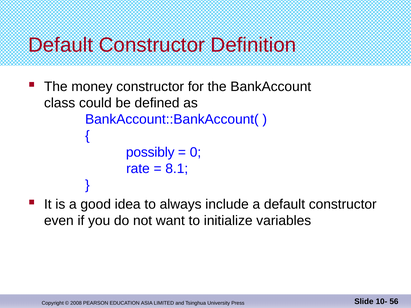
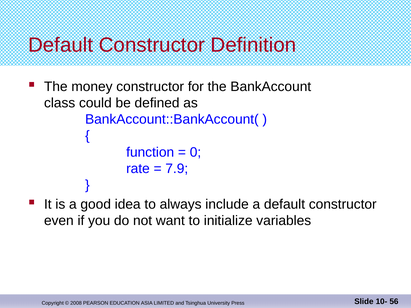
possibly: possibly -> function
8.1: 8.1 -> 7.9
